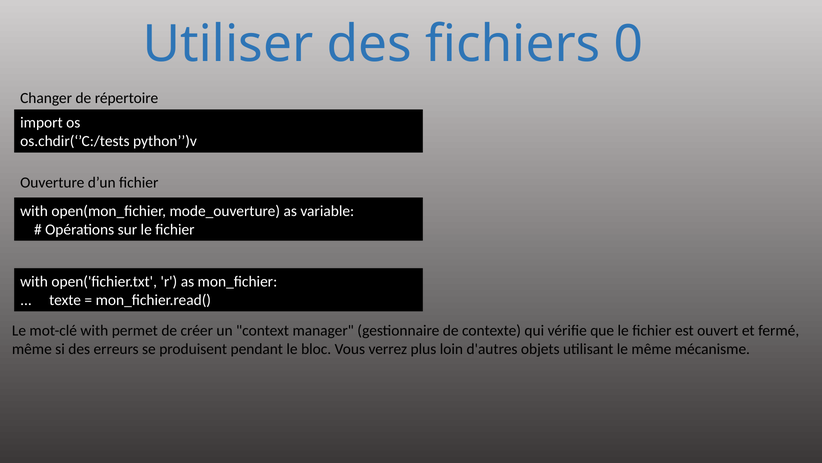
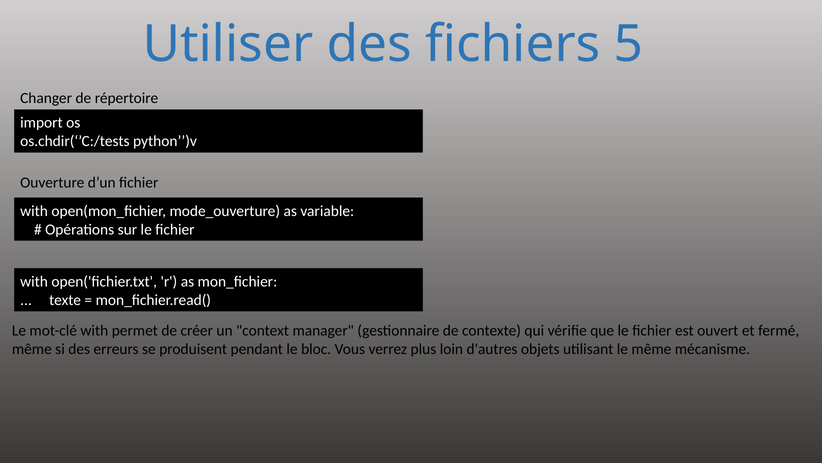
0: 0 -> 5
